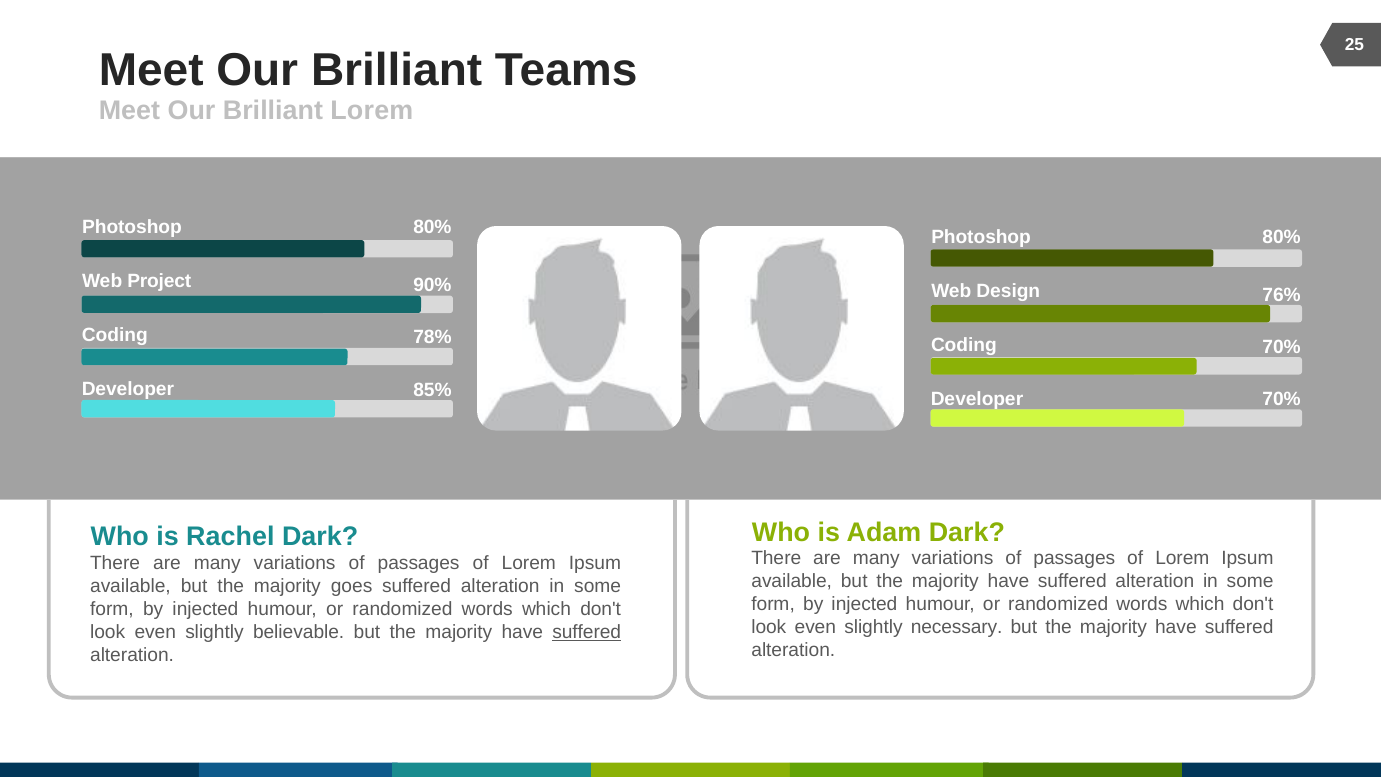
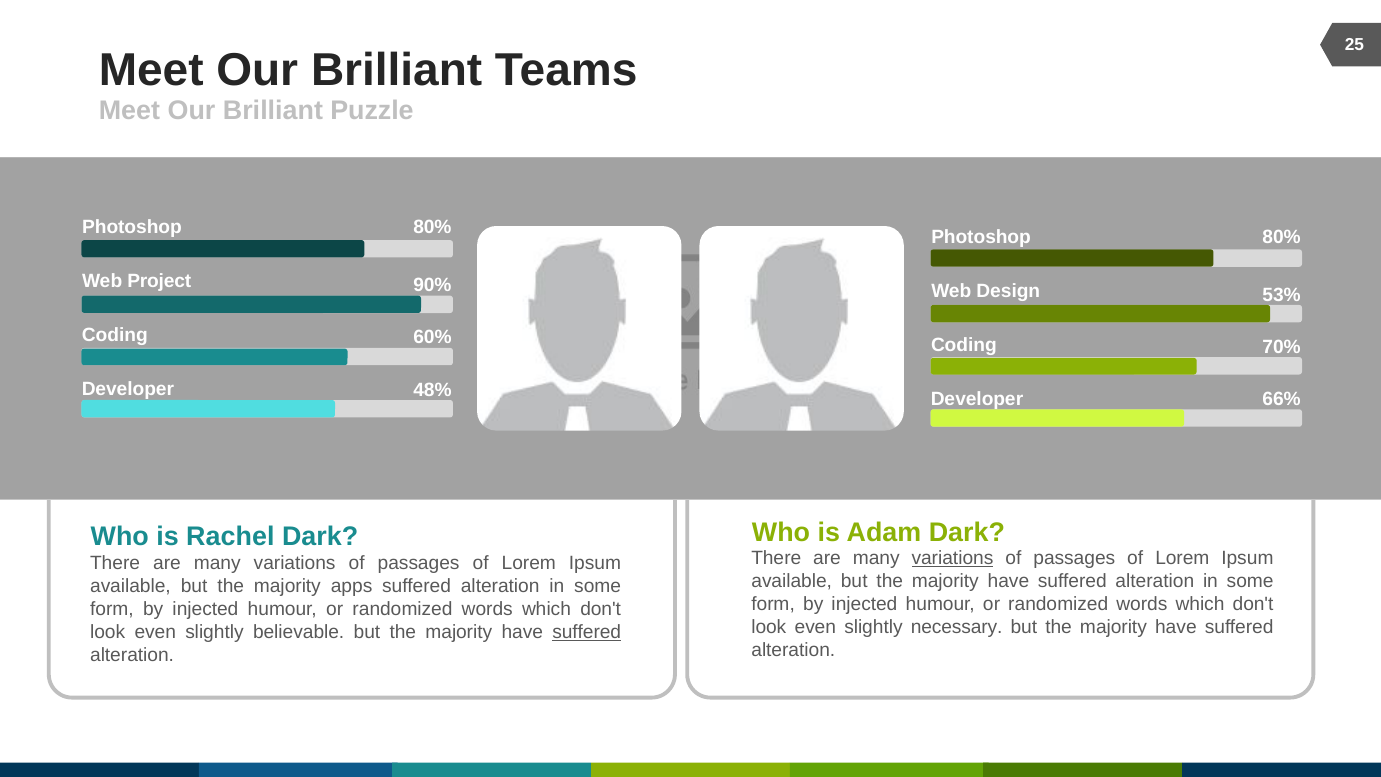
Brilliant Lorem: Lorem -> Puzzle
76%: 76% -> 53%
78%: 78% -> 60%
85%: 85% -> 48%
Developer 70%: 70% -> 66%
variations at (952, 558) underline: none -> present
goes: goes -> apps
